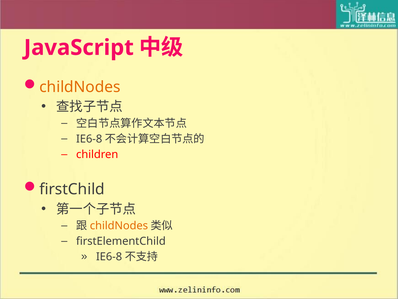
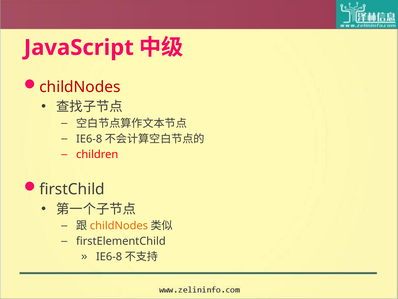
childNodes at (80, 87) colour: orange -> red
